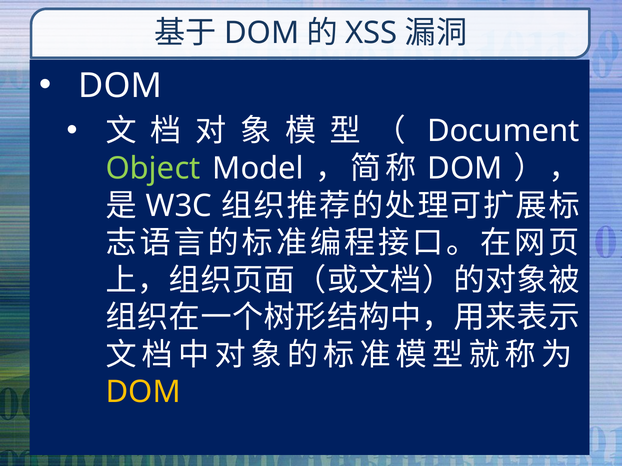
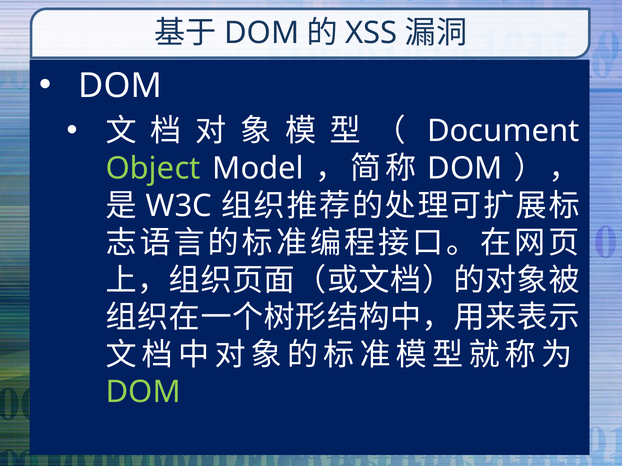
DOM at (143, 393) colour: yellow -> light green
